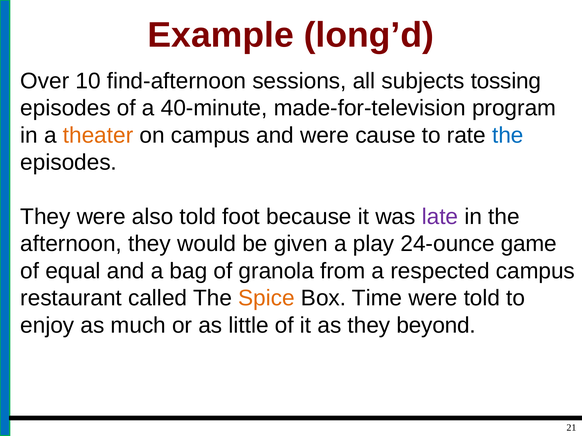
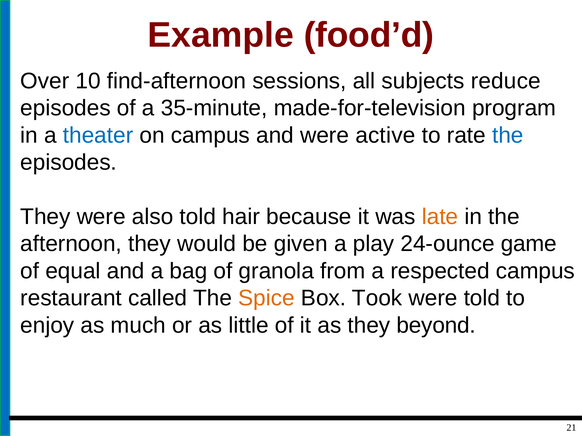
long’d: long’d -> food’d
tossing: tossing -> reduce
40-minute: 40-minute -> 35-minute
theater colour: orange -> blue
cause: cause -> active
foot: foot -> hair
late colour: purple -> orange
Time: Time -> Took
